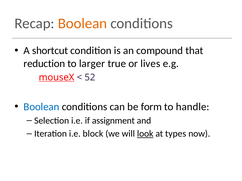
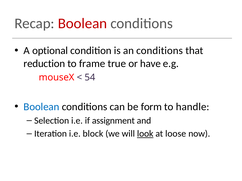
Boolean at (82, 23) colour: orange -> red
shortcut: shortcut -> optional
an compound: compound -> conditions
larger: larger -> frame
lives: lives -> have
mouseX underline: present -> none
52: 52 -> 54
types: types -> loose
